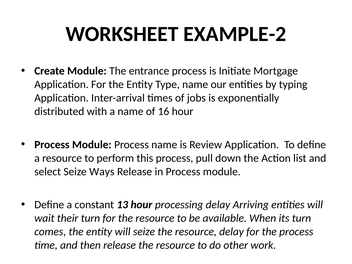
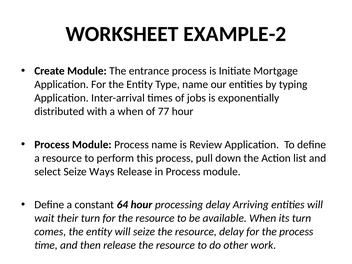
a name: name -> when
16: 16 -> 77
13: 13 -> 64
